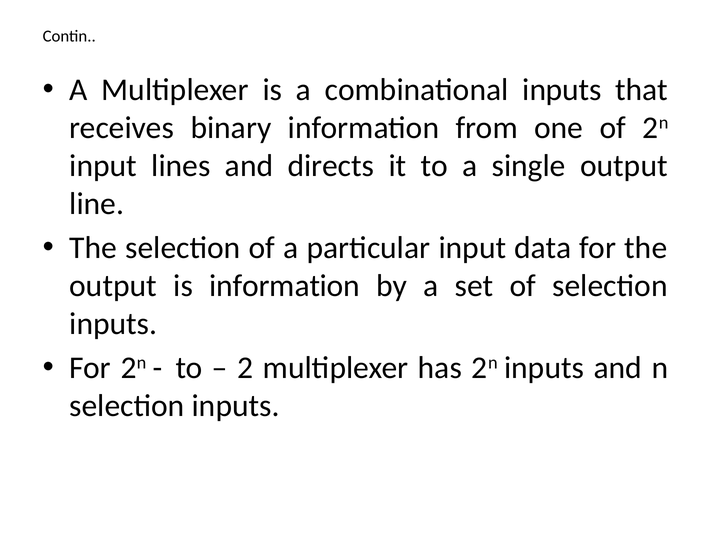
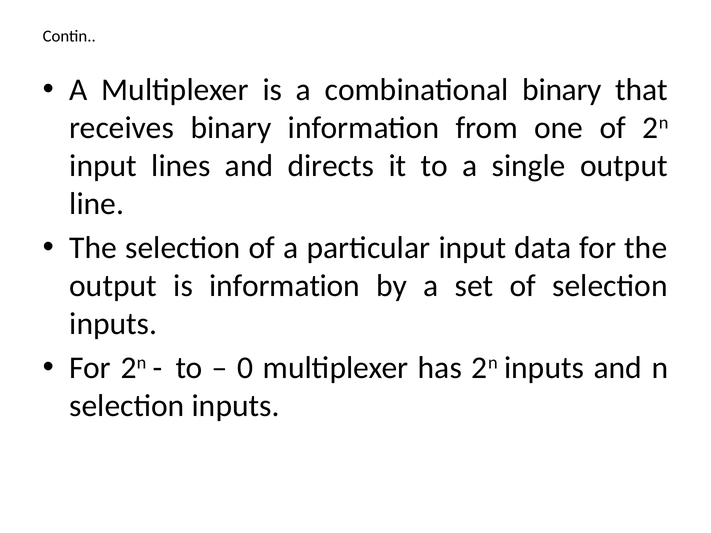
combinational inputs: inputs -> binary
2: 2 -> 0
